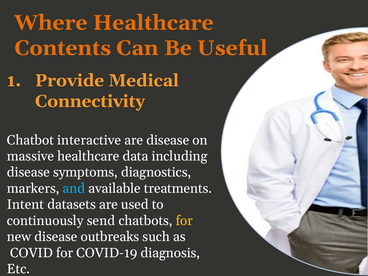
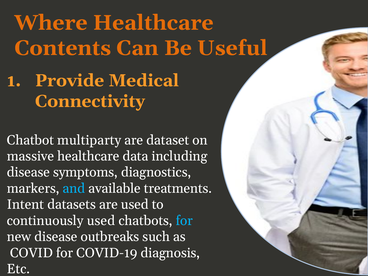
interactive: interactive -> multiparty
are disease: disease -> dataset
continuously send: send -> used
for at (184, 221) colour: yellow -> light blue
